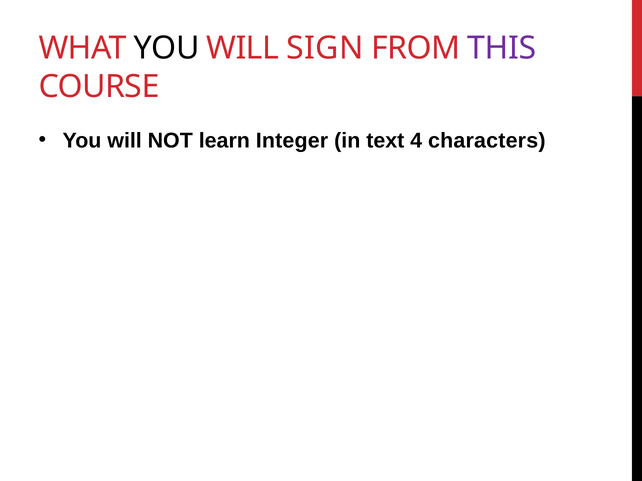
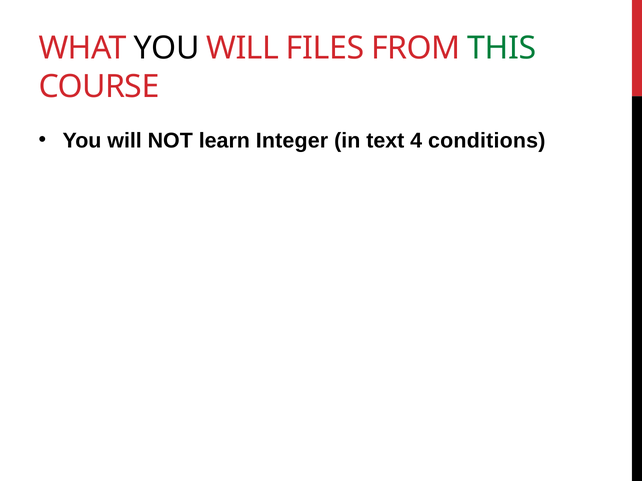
SIGN: SIGN -> FILES
THIS colour: purple -> green
characters: characters -> conditions
